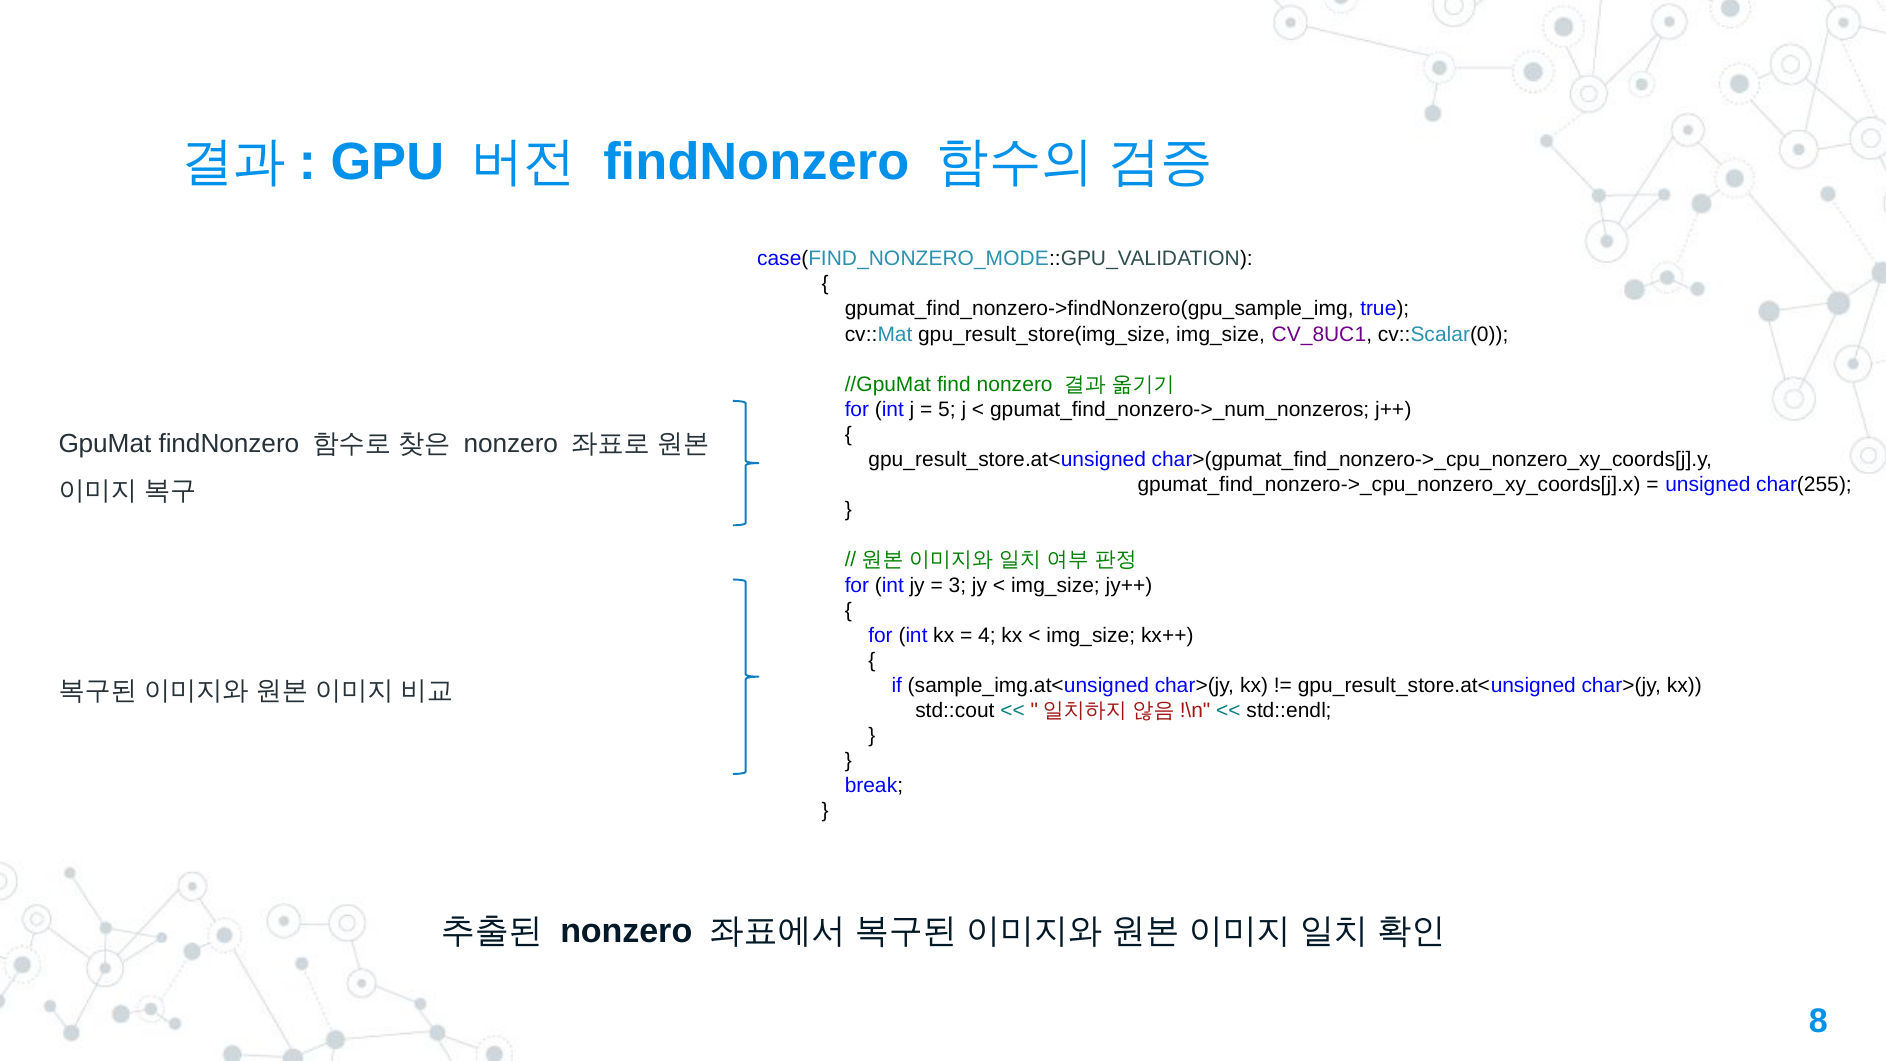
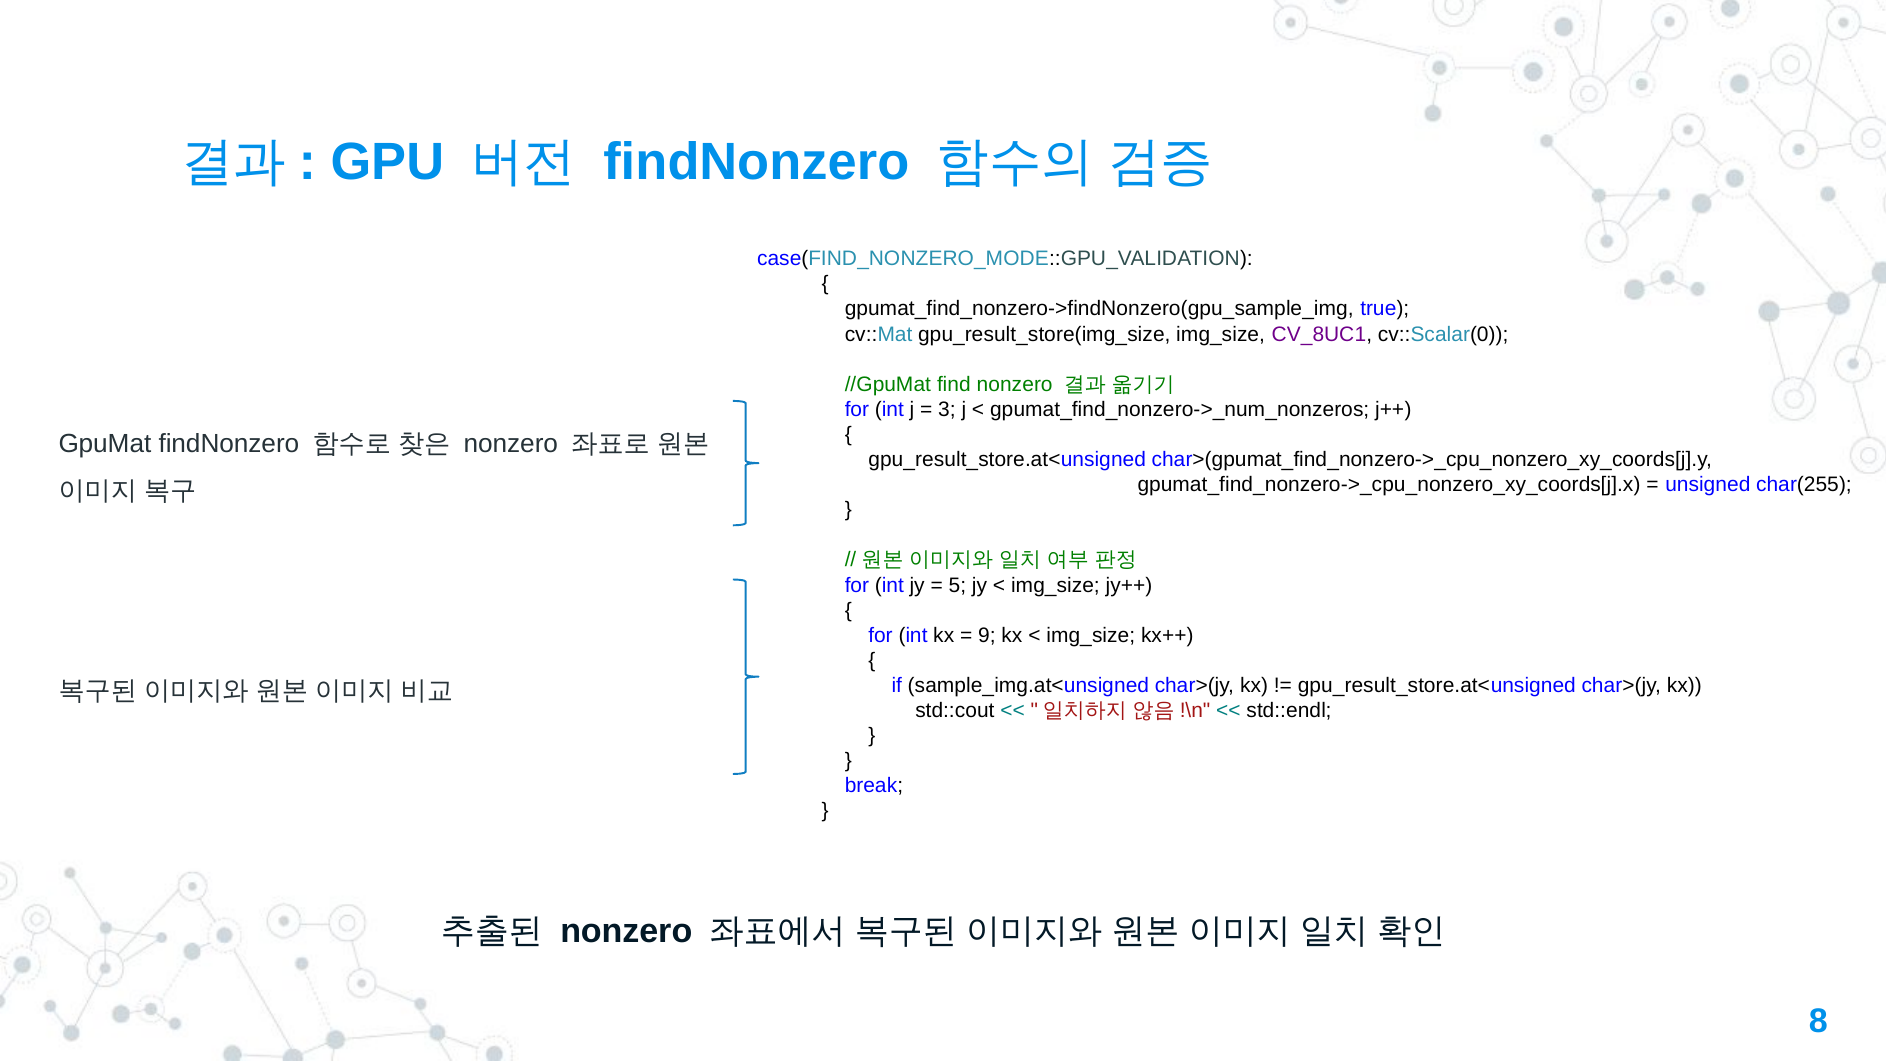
5: 5 -> 3
3: 3 -> 5
4: 4 -> 9
